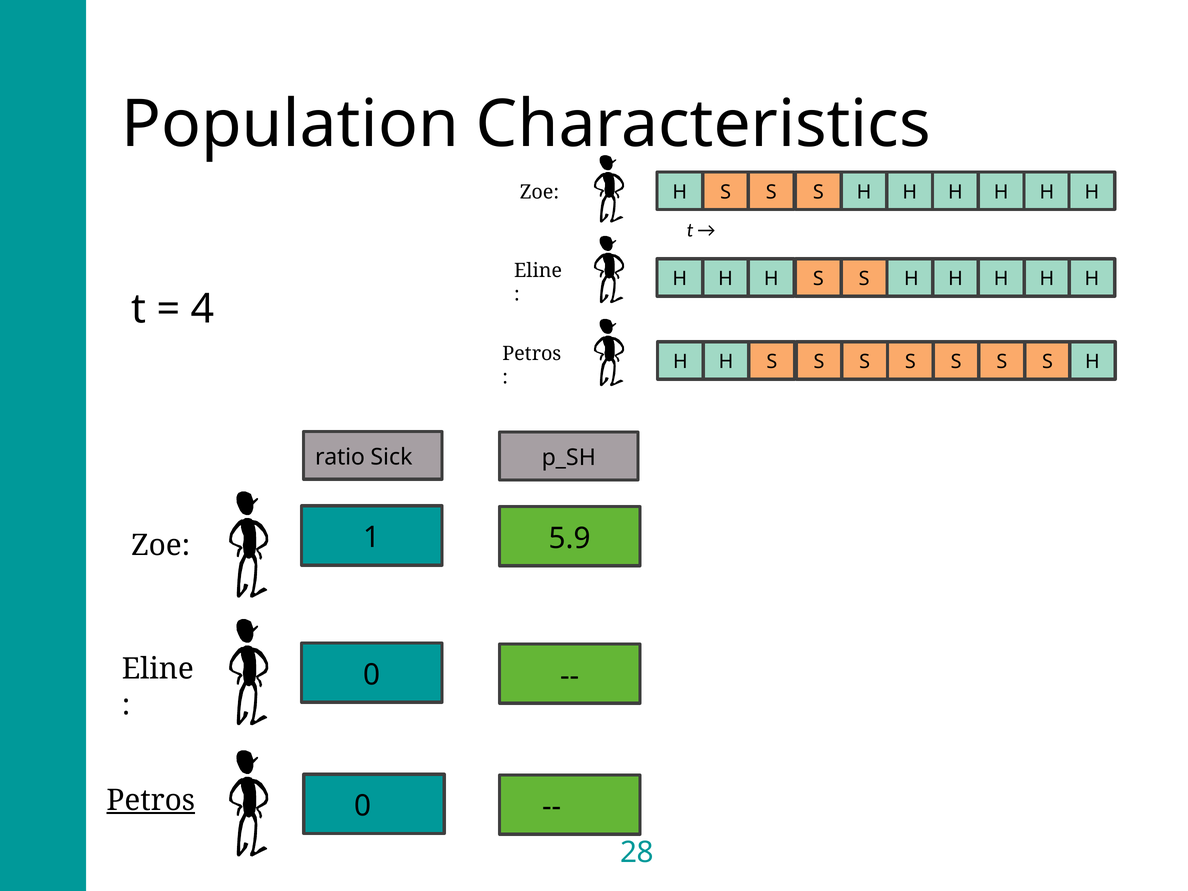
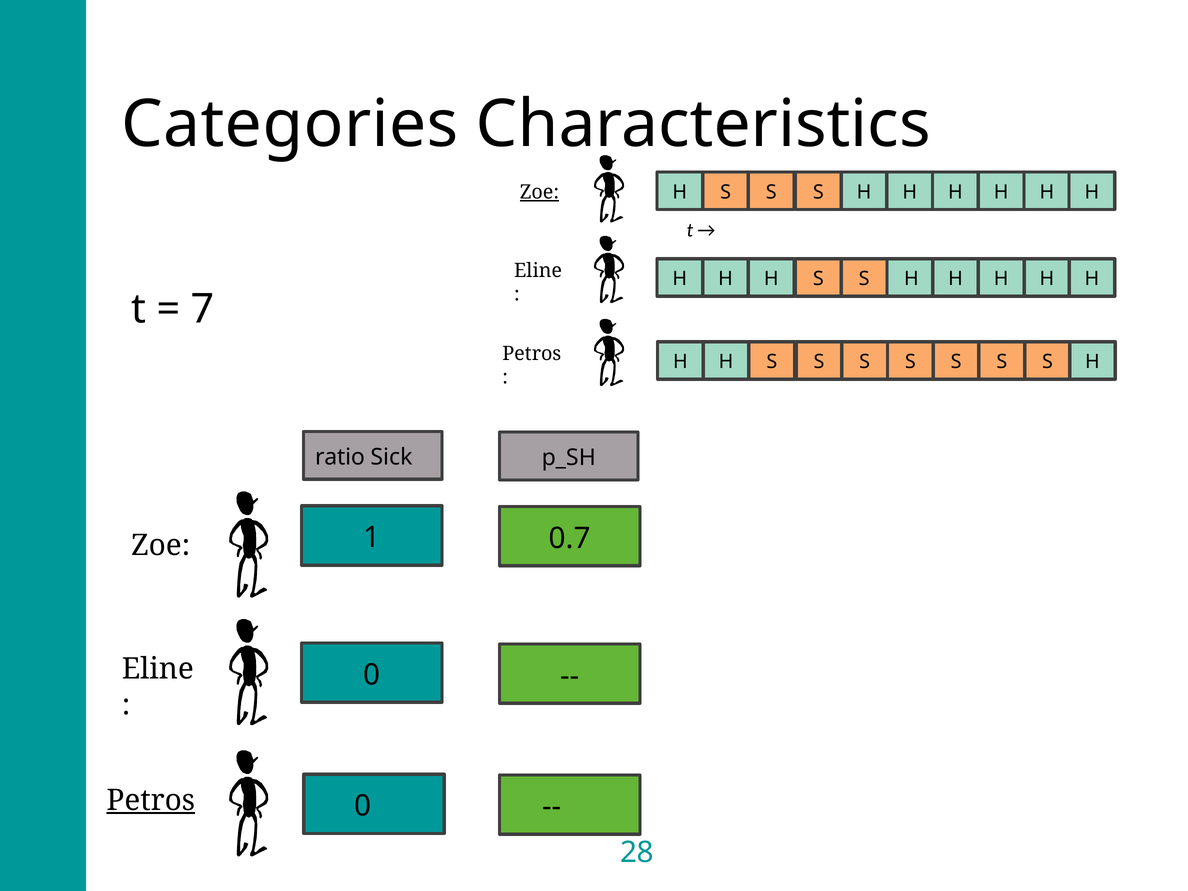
Population: Population -> Categories
Zoe at (539, 192) underline: none -> present
4: 4 -> 7
5.9: 5.9 -> 0.7
